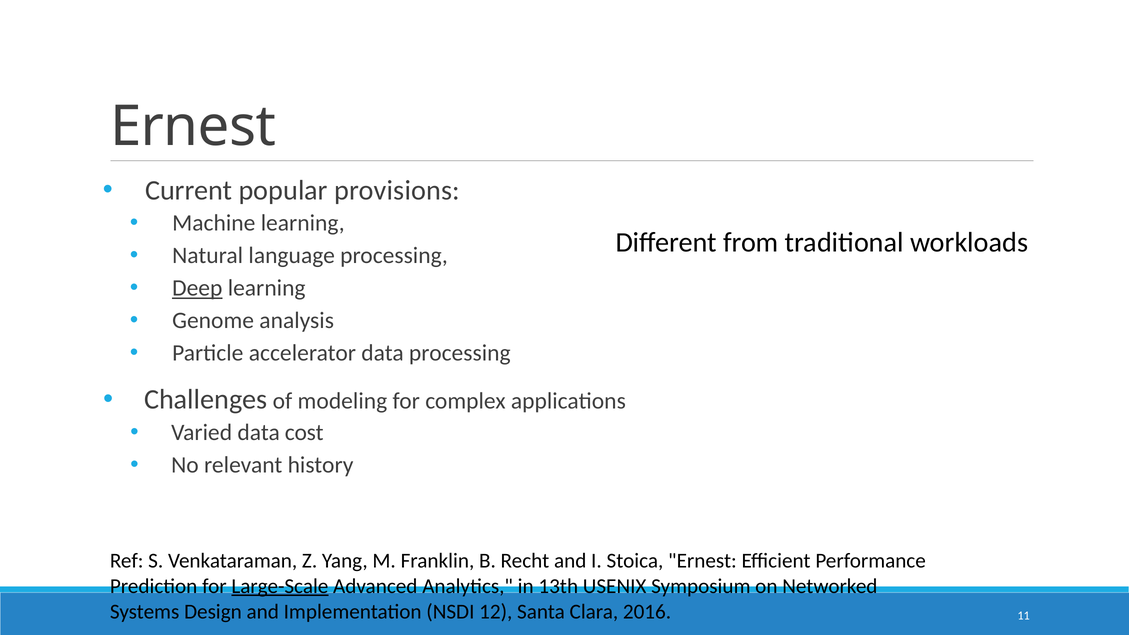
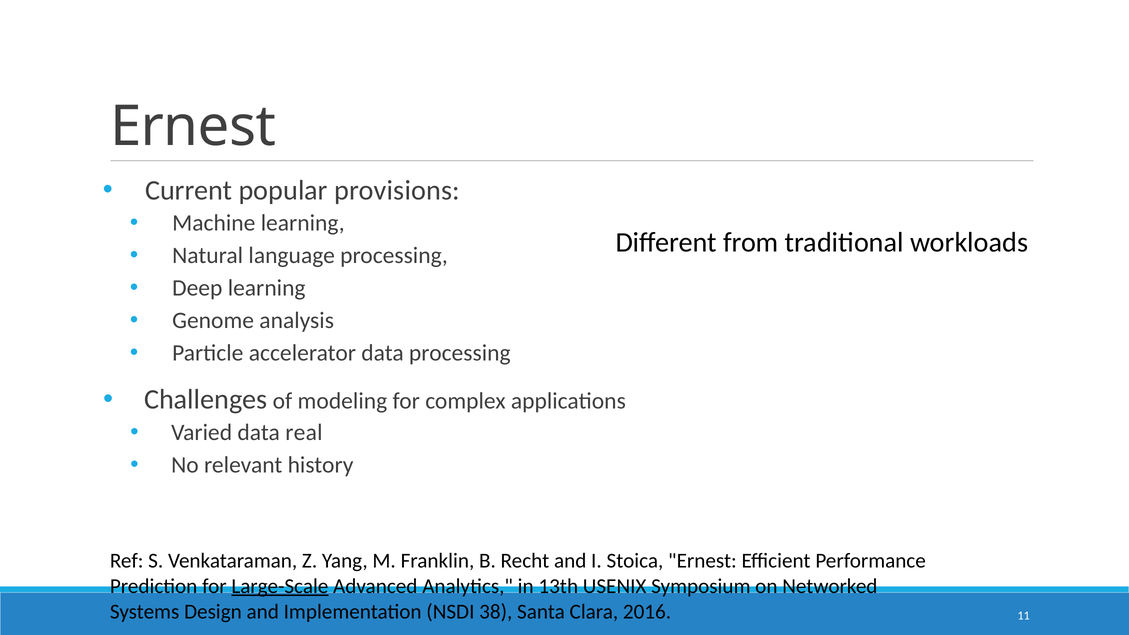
Deep underline: present -> none
cost: cost -> real
12: 12 -> 38
